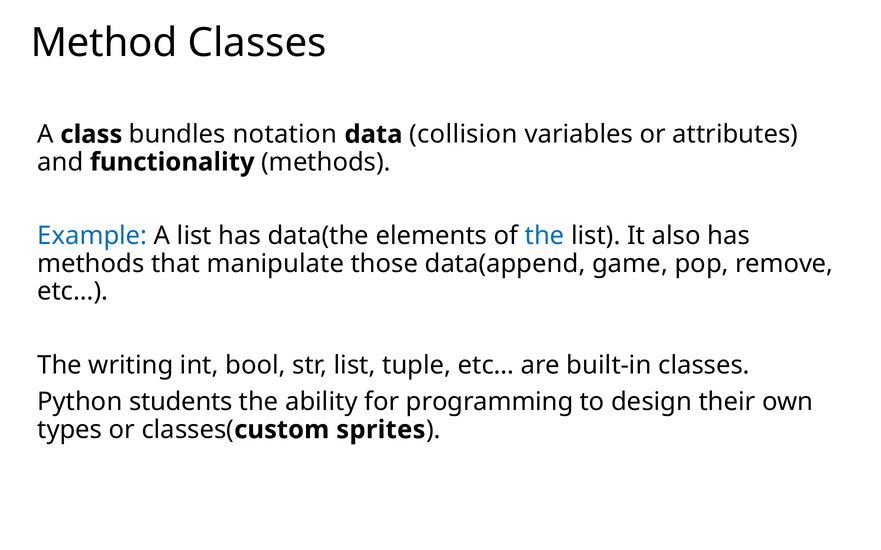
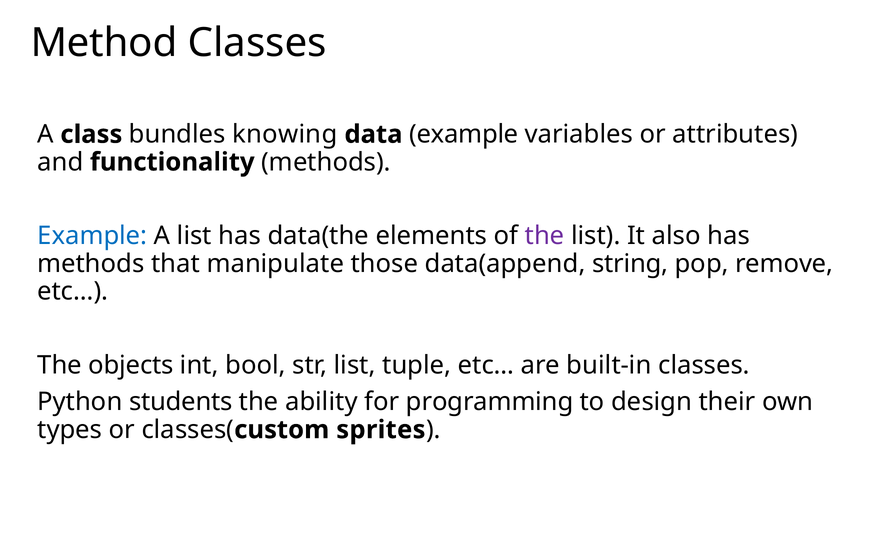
notation: notation -> knowing
data collision: collision -> example
the at (545, 236) colour: blue -> purple
game: game -> string
writing: writing -> objects
